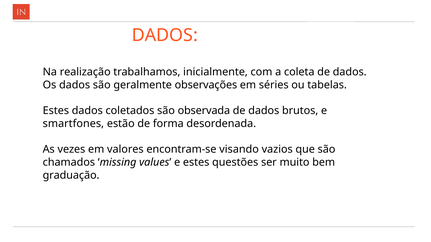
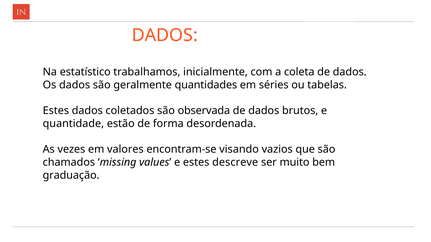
realização: realização -> estatístico
observações: observações -> quantidades
smartfones: smartfones -> quantidade
questões: questões -> descreve
